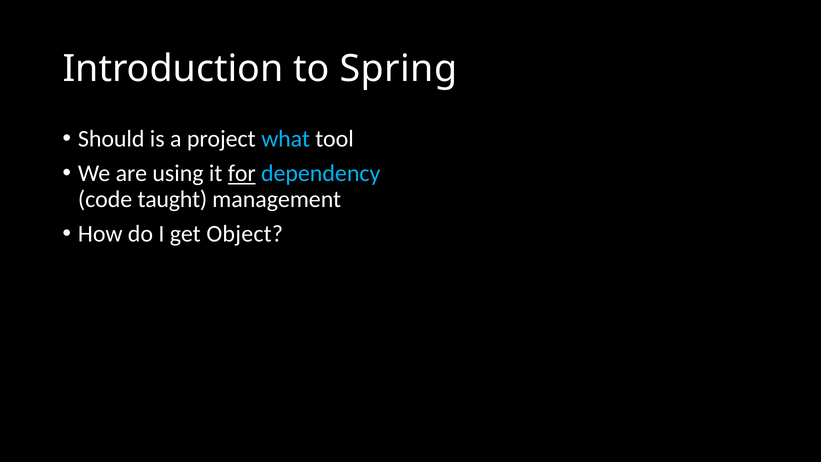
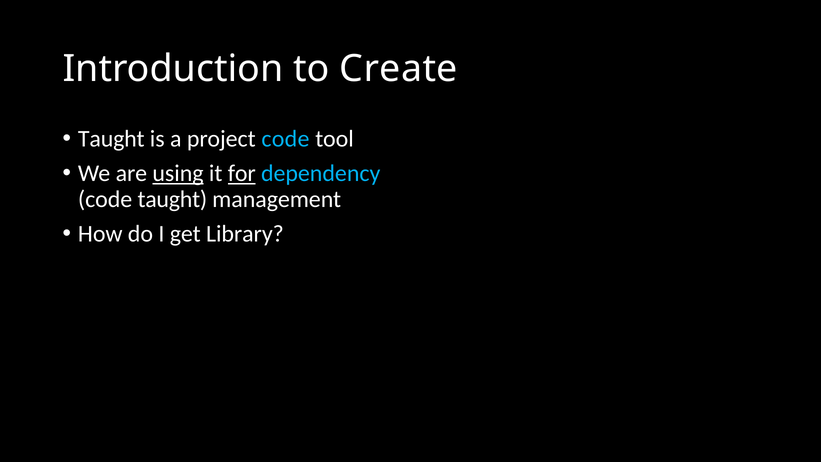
Spring: Spring -> Create
Should at (111, 139): Should -> Taught
project what: what -> code
using underline: none -> present
Object: Object -> Library
